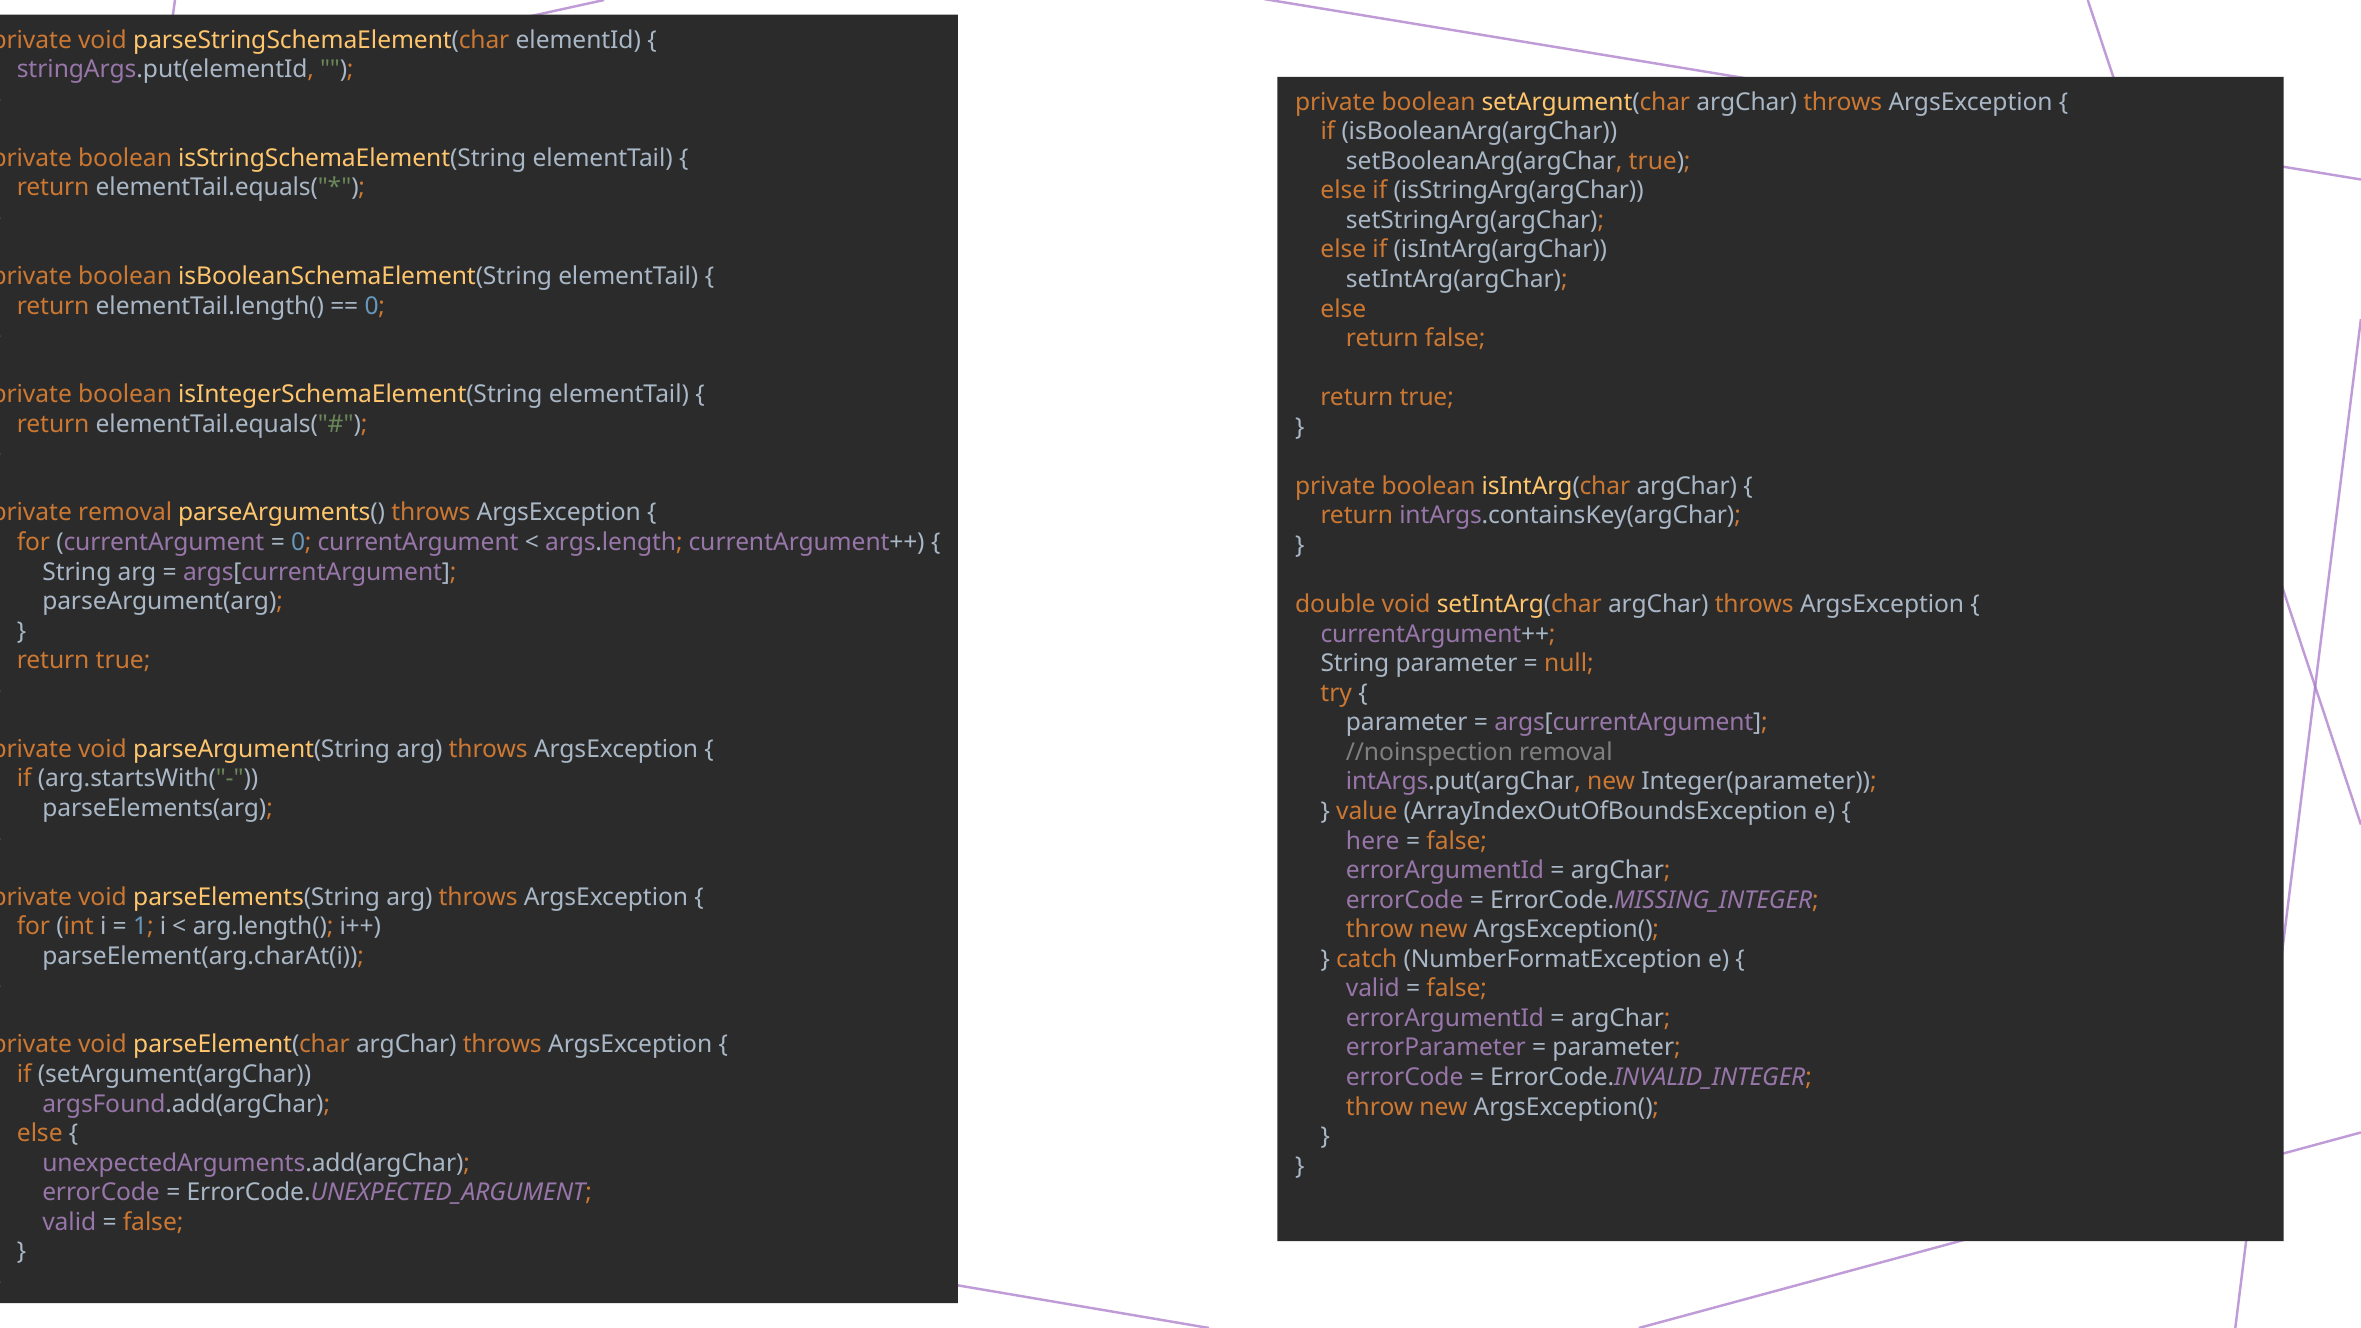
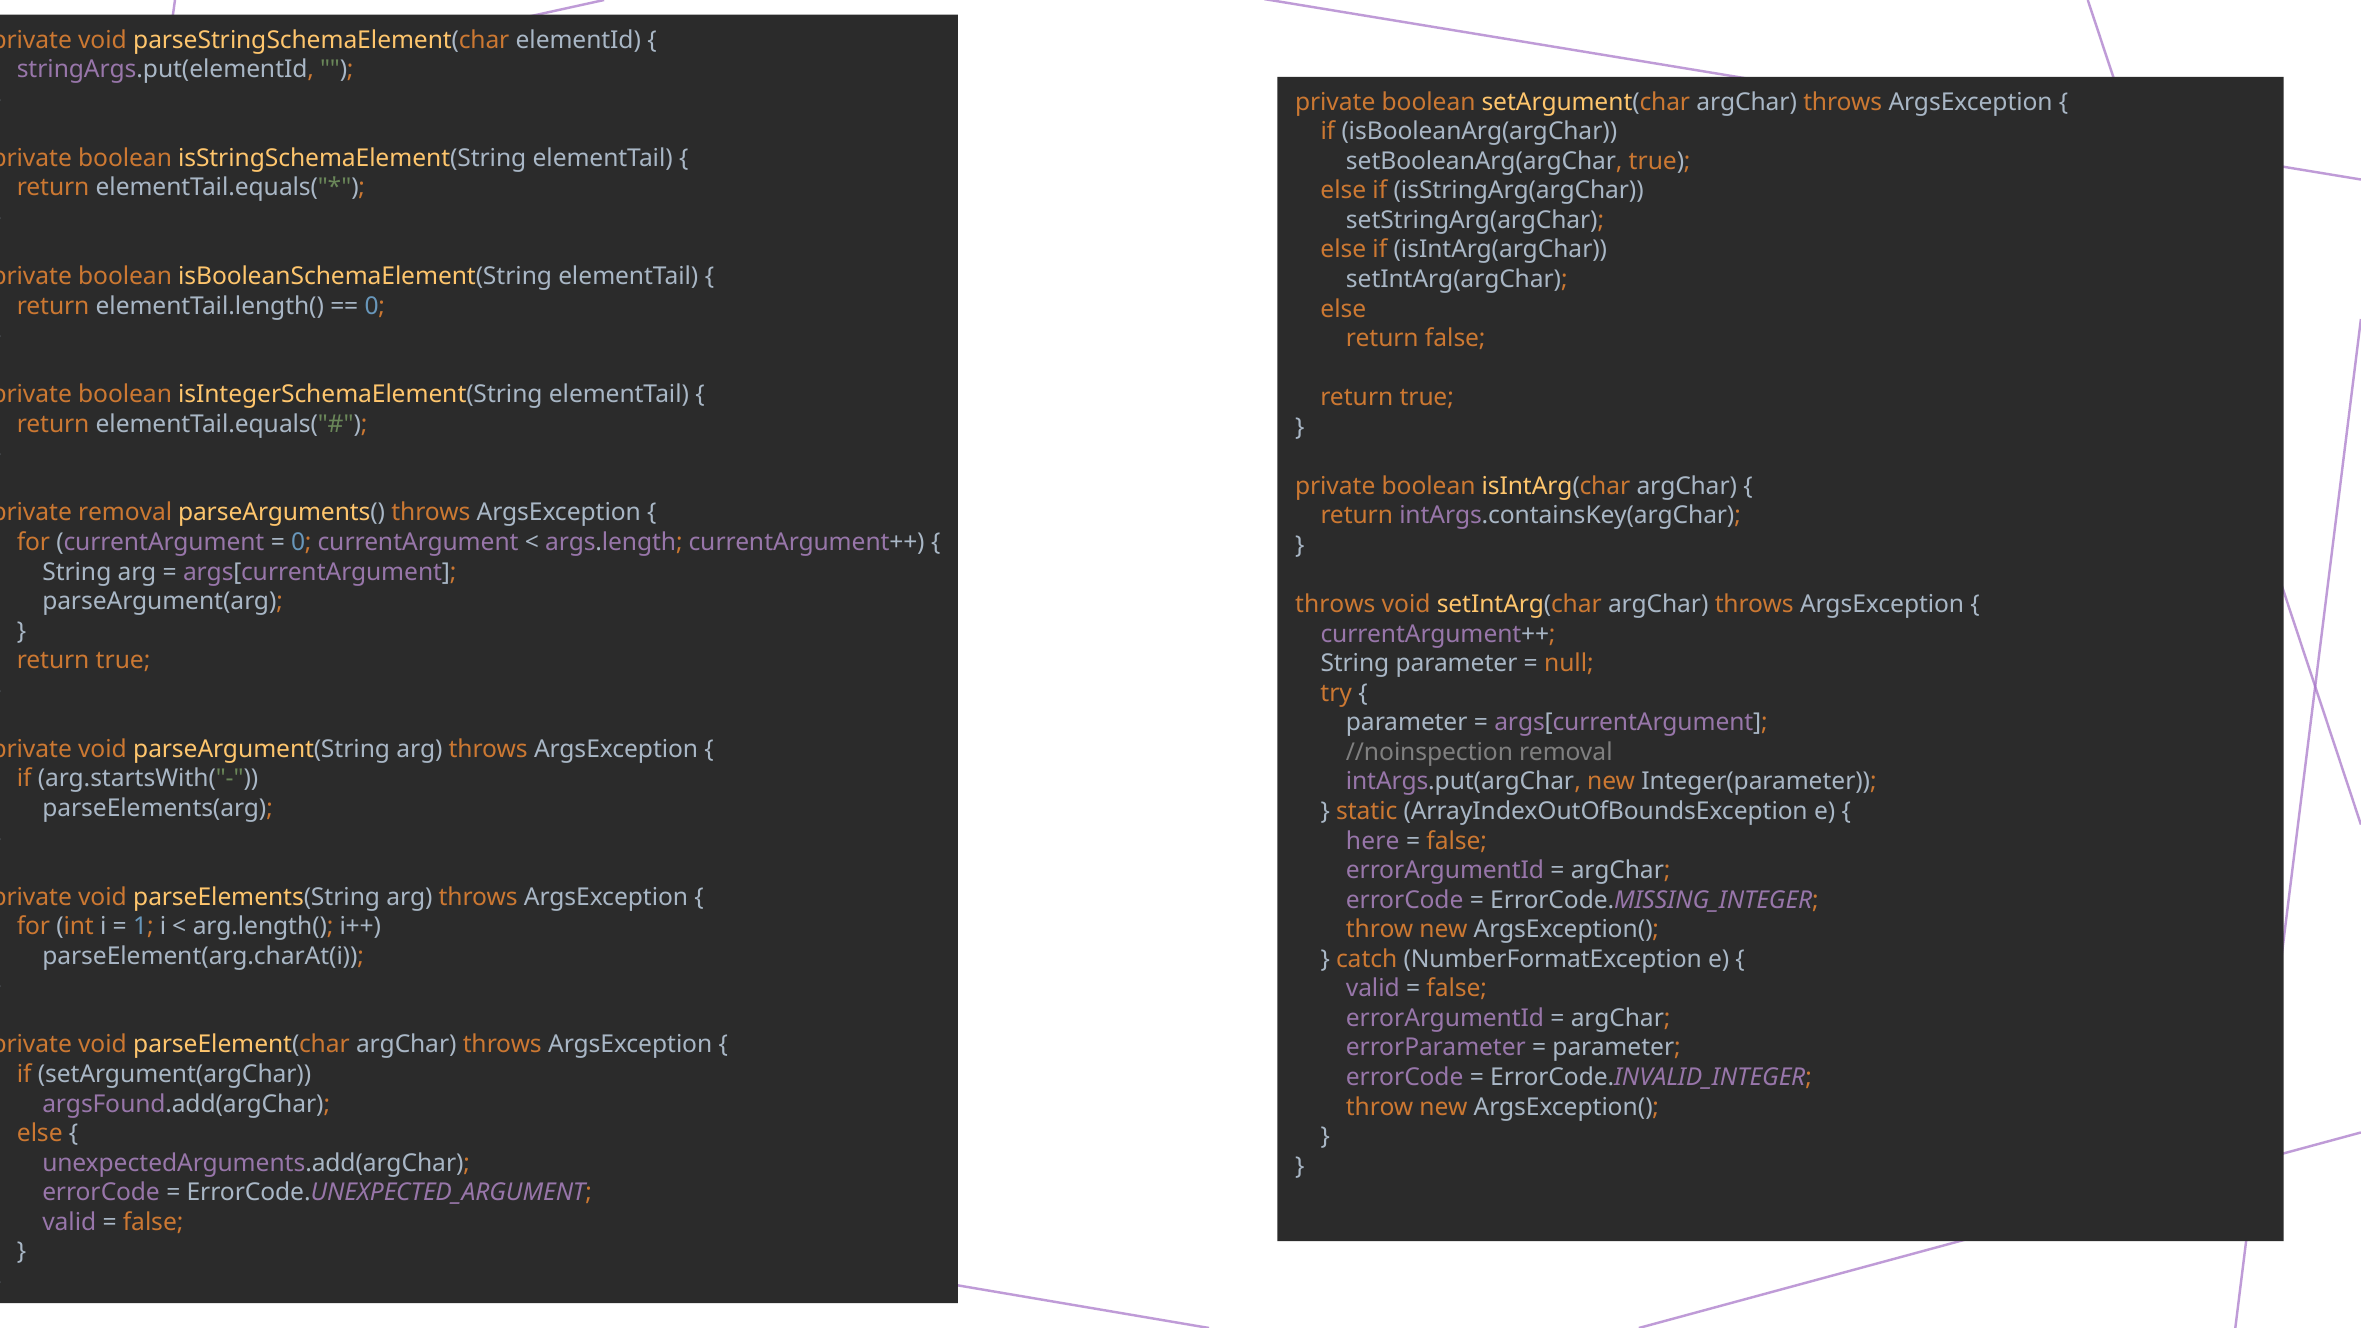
double at (1335, 605): double -> throws
value: value -> static
